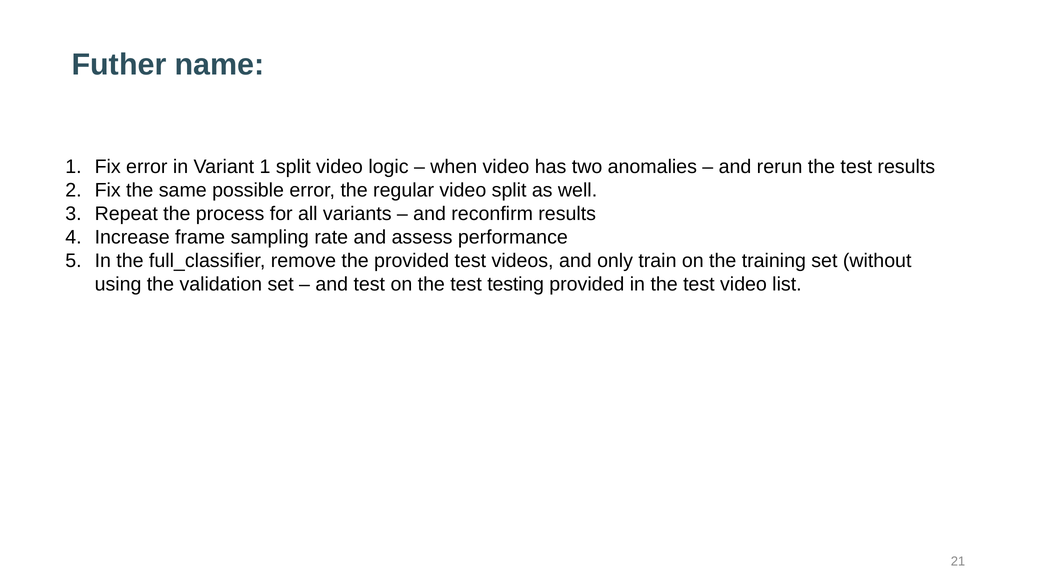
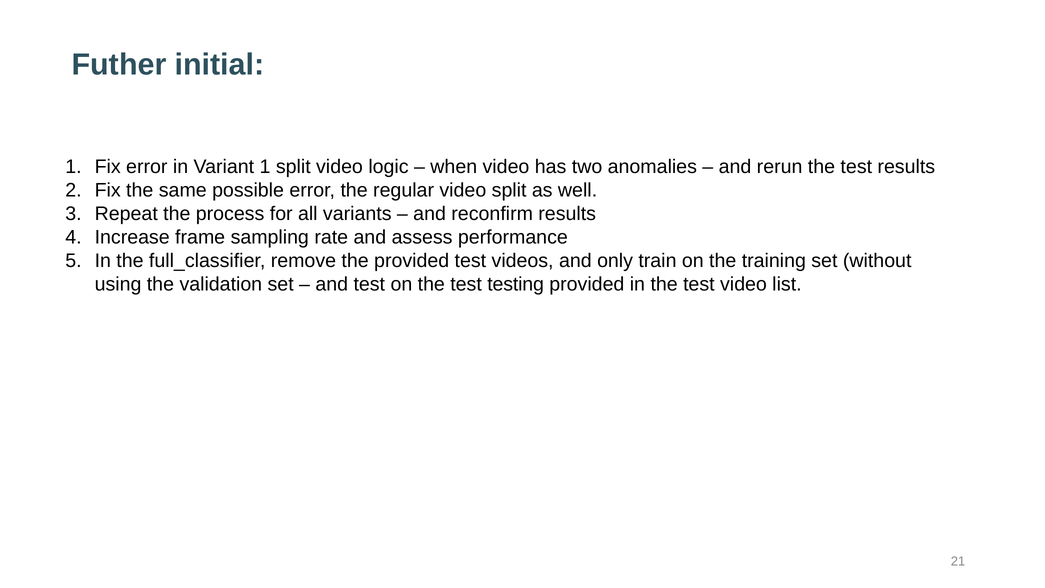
name: name -> initial
